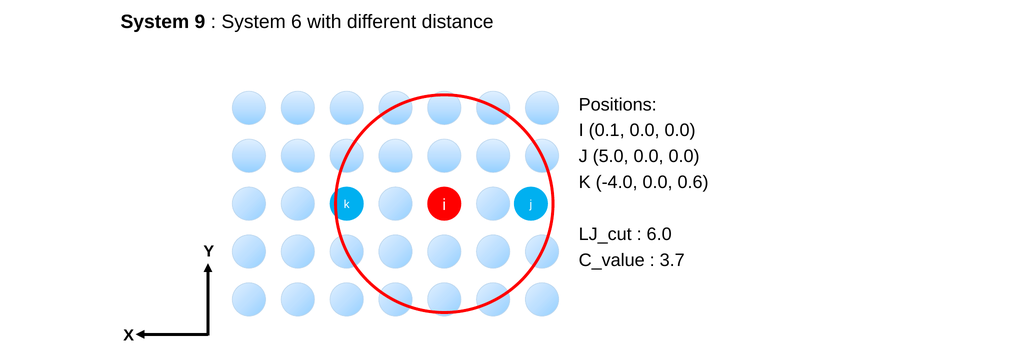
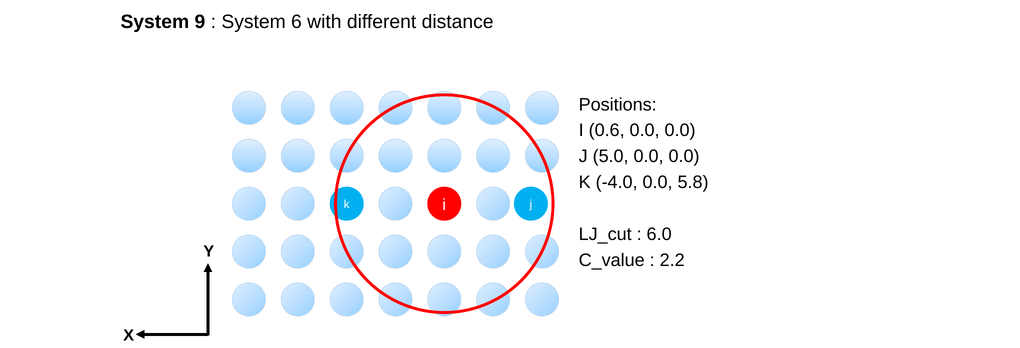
0.1: 0.1 -> 0.6
0.6: 0.6 -> 5.8
3.7: 3.7 -> 2.2
